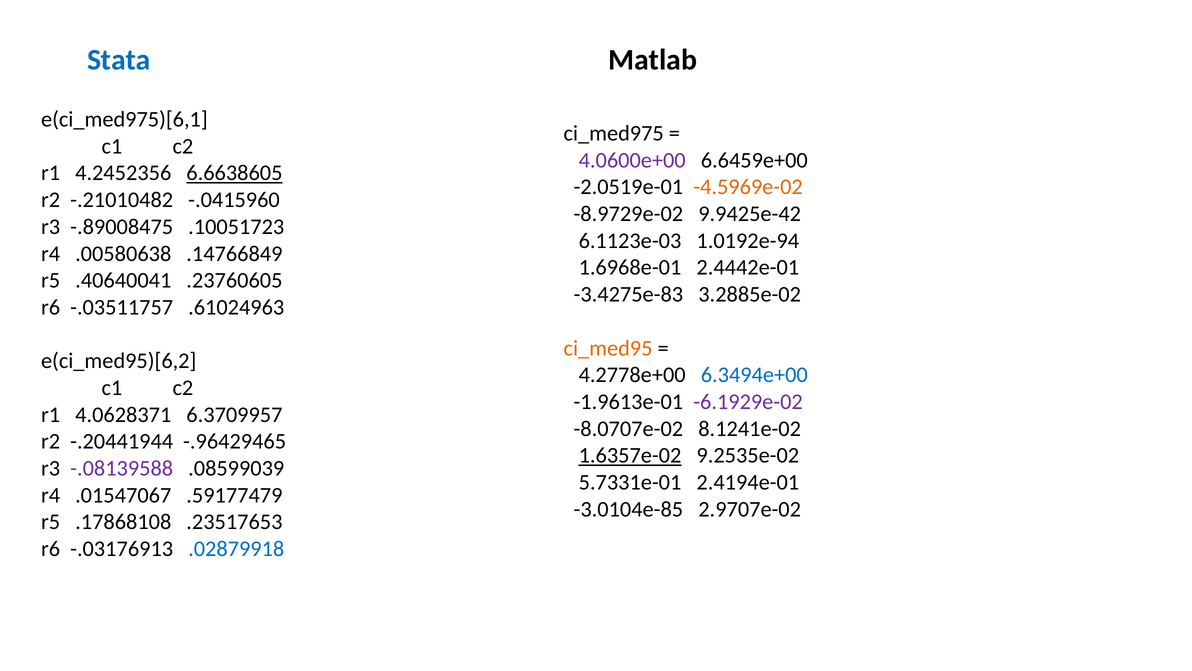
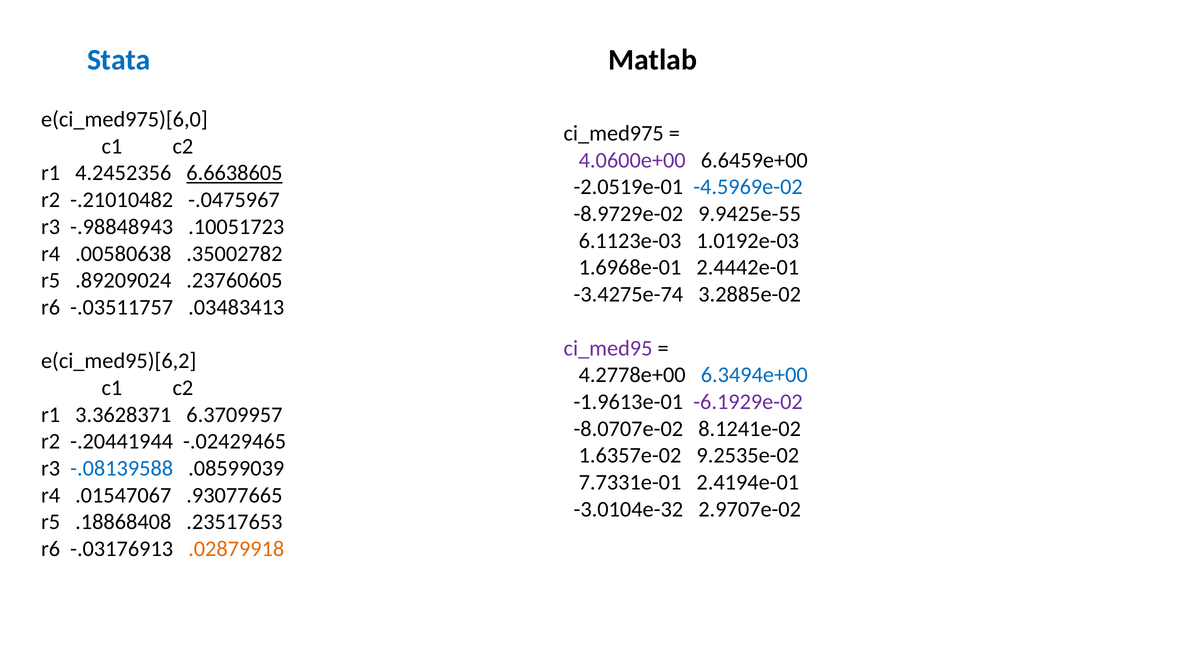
e(ci_med975)[6,1: e(ci_med975)[6,1 -> e(ci_med975)[6,0
-4.5969e-02 colour: orange -> blue
-.0415960: -.0415960 -> -.0475967
9.9425e-42: 9.9425e-42 -> 9.9425e-55
-.89008475: -.89008475 -> -.98848943
1.0192e-94: 1.0192e-94 -> 1.0192e-03
.14766849: .14766849 -> .35002782
.40640041: .40640041 -> .89209024
-3.4275e-83: -3.4275e-83 -> -3.4275e-74
.61024963: .61024963 -> .03483413
ci_med95 colour: orange -> purple
4.0628371: 4.0628371 -> 3.3628371
-.96429465: -.96429465 -> -.02429465
1.6357e-02 underline: present -> none
-.08139588 colour: purple -> blue
5.7331e-01: 5.7331e-01 -> 7.7331e-01
.59177479: .59177479 -> .93077665
-3.0104e-85: -3.0104e-85 -> -3.0104e-32
.17868108: .17868108 -> .18868408
.02879918 colour: blue -> orange
